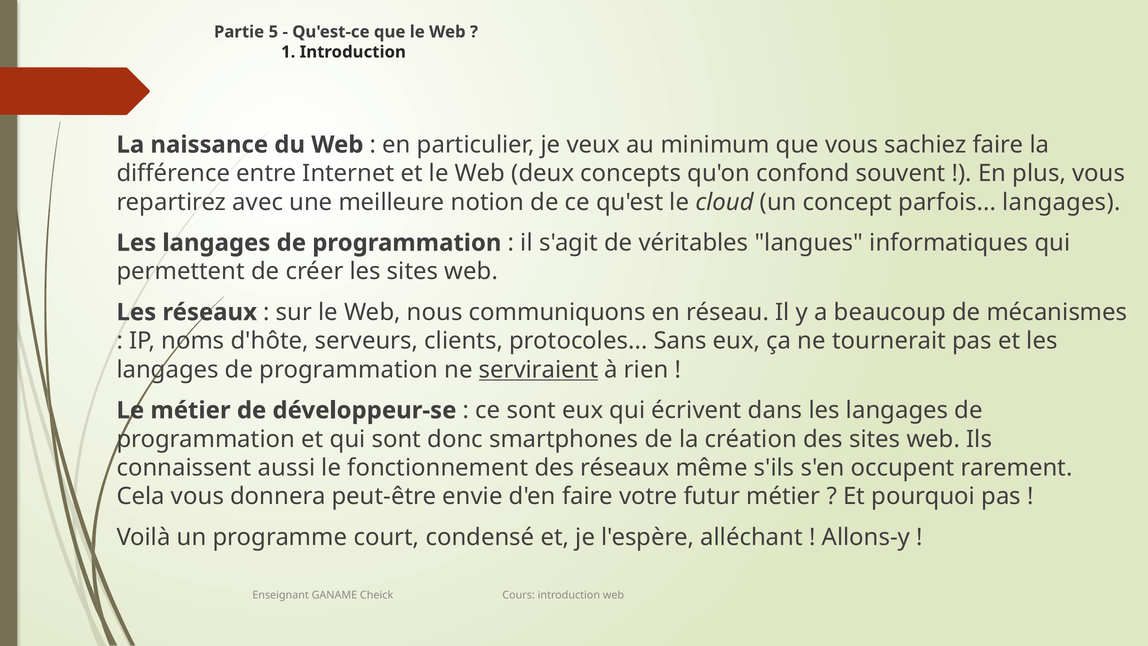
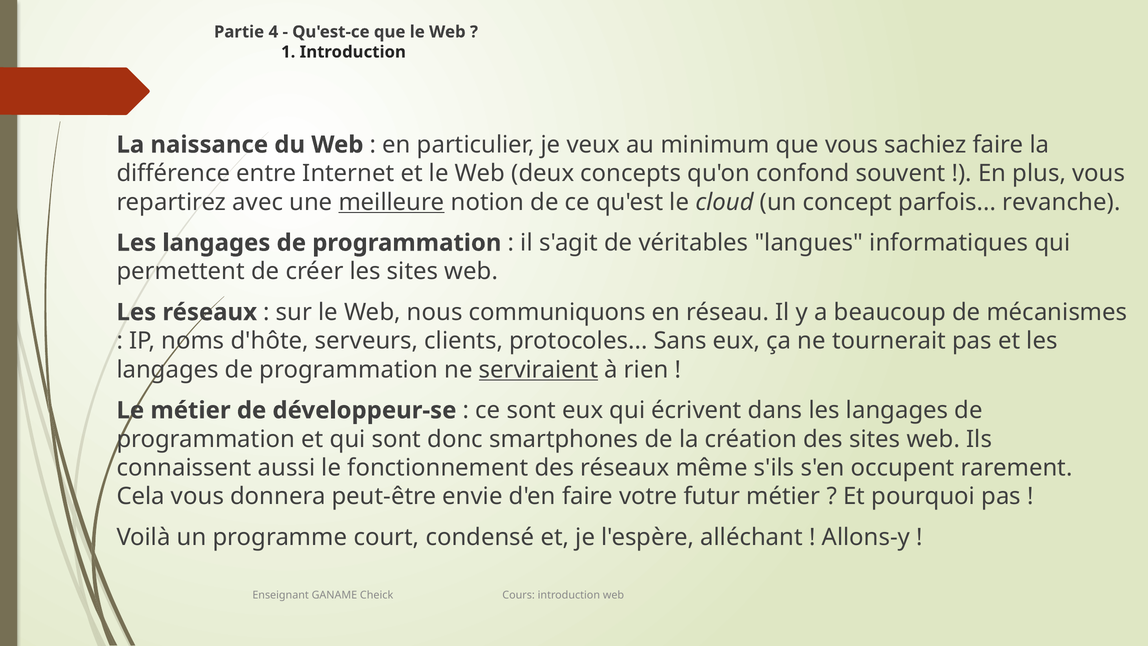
5: 5 -> 4
meilleure underline: none -> present
parfois langages: langages -> revanche
